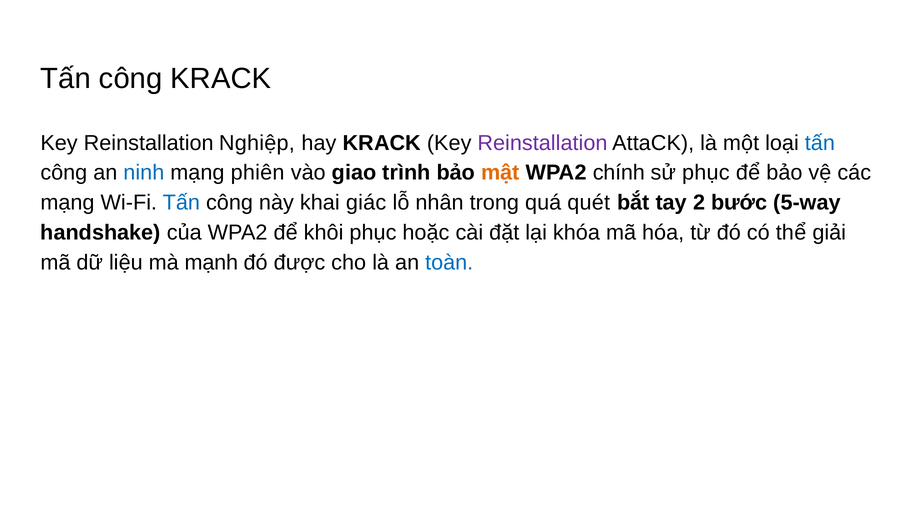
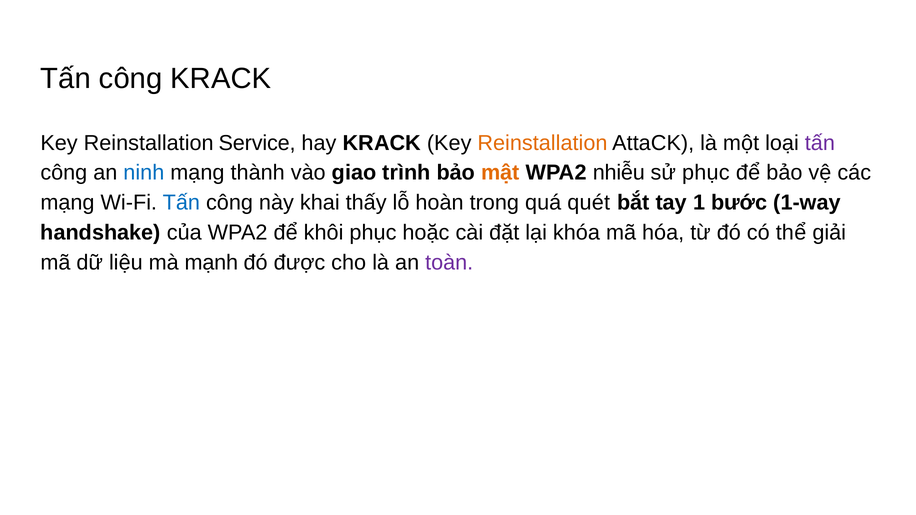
Nghiệp: Nghiệp -> Service
Reinstallation at (542, 143) colour: purple -> orange
tấn at (820, 143) colour: blue -> purple
phiên: phiên -> thành
chính: chính -> nhiễu
giác: giác -> thấy
nhân: nhân -> hoàn
2: 2 -> 1
5-way: 5-way -> 1-way
toàn colour: blue -> purple
